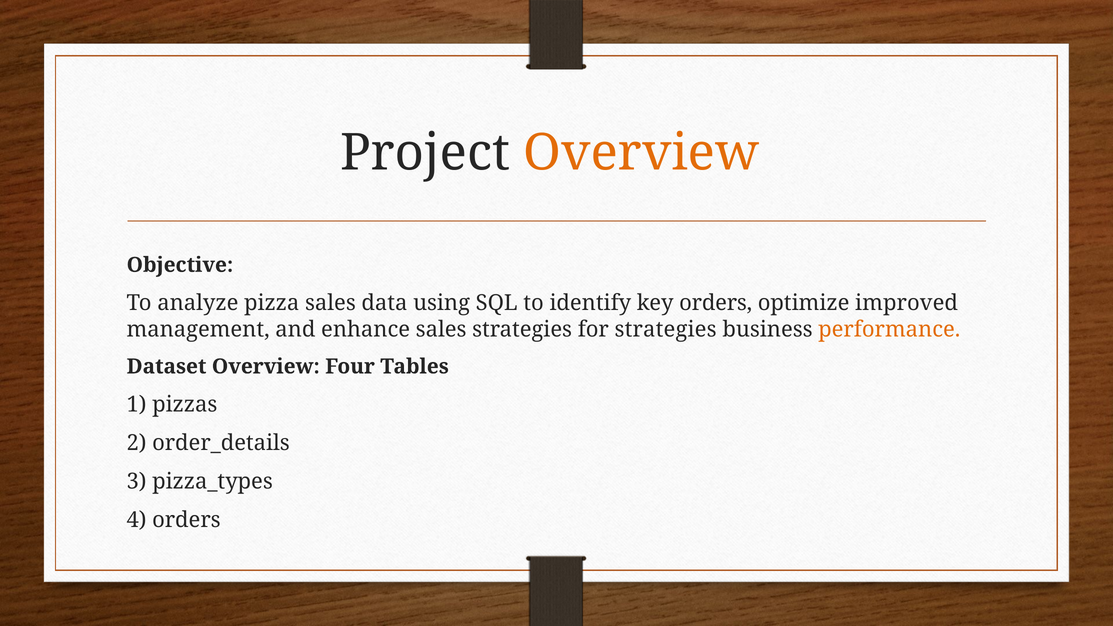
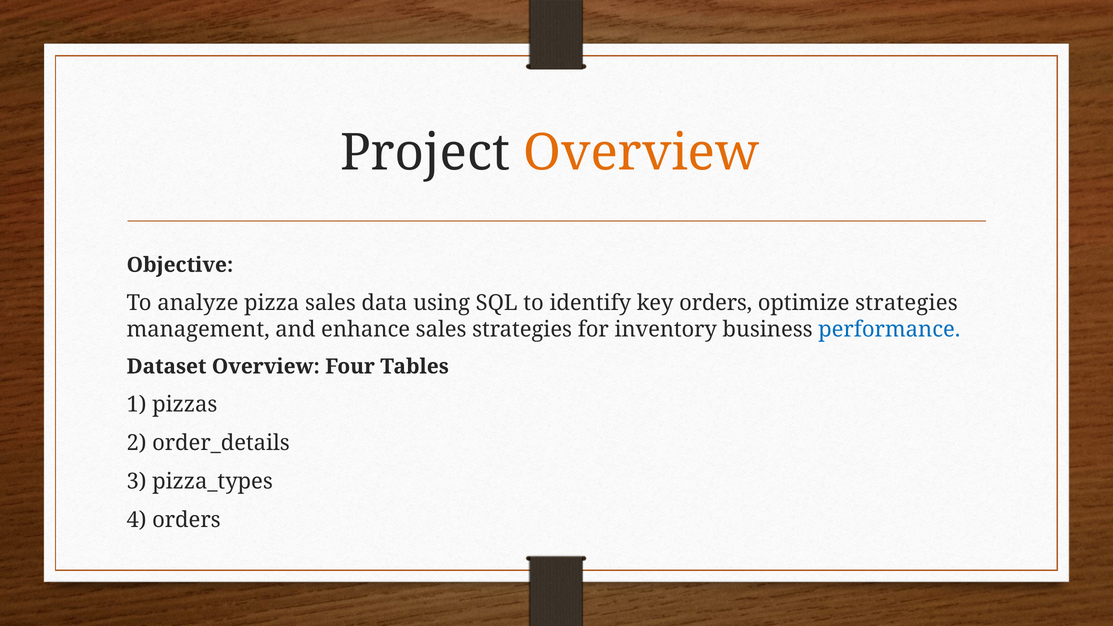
optimize improved: improved -> strategies
for strategies: strategies -> inventory
performance colour: orange -> blue
